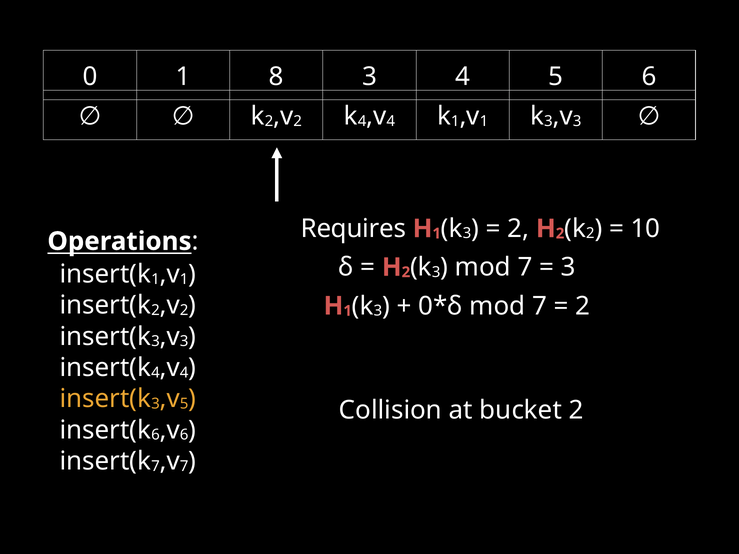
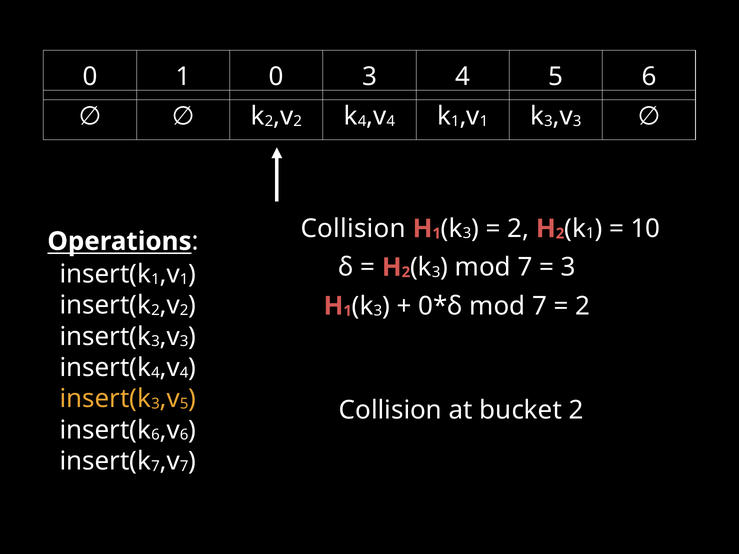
1 8: 8 -> 0
Requires at (353, 229): Requires -> Collision
2 at (590, 234): 2 -> 1
